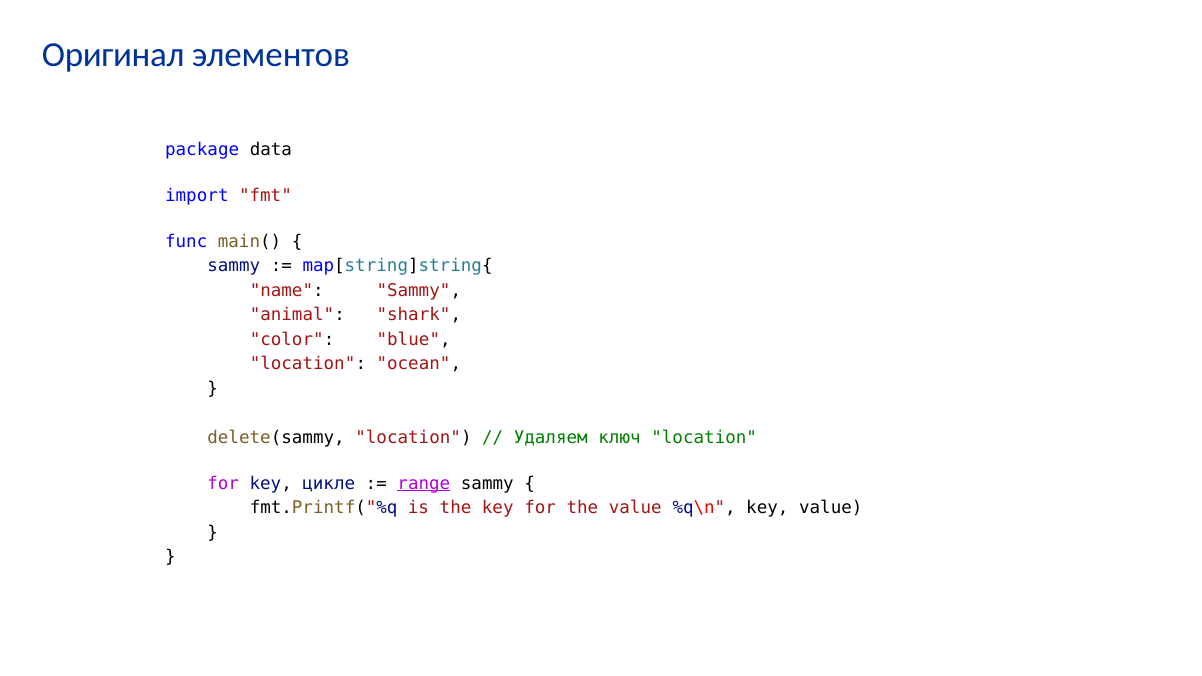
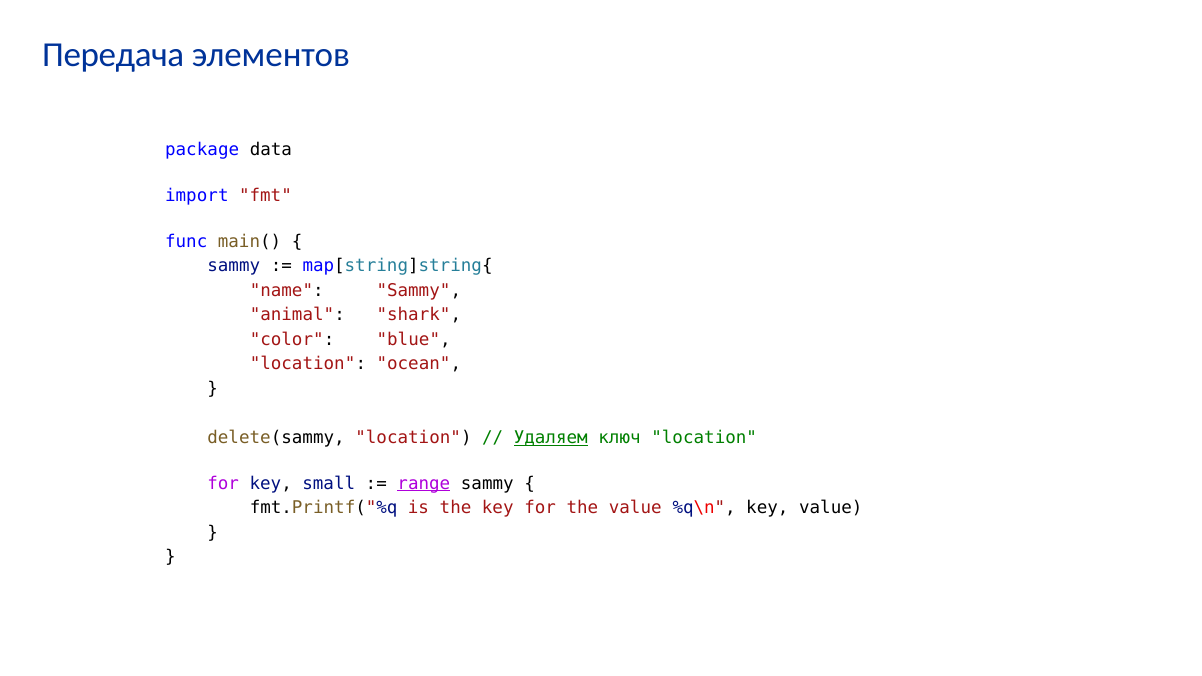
Оригинал: Оригинал -> Передача
Удаляем underline: none -> present
цикле: цикле -> small
